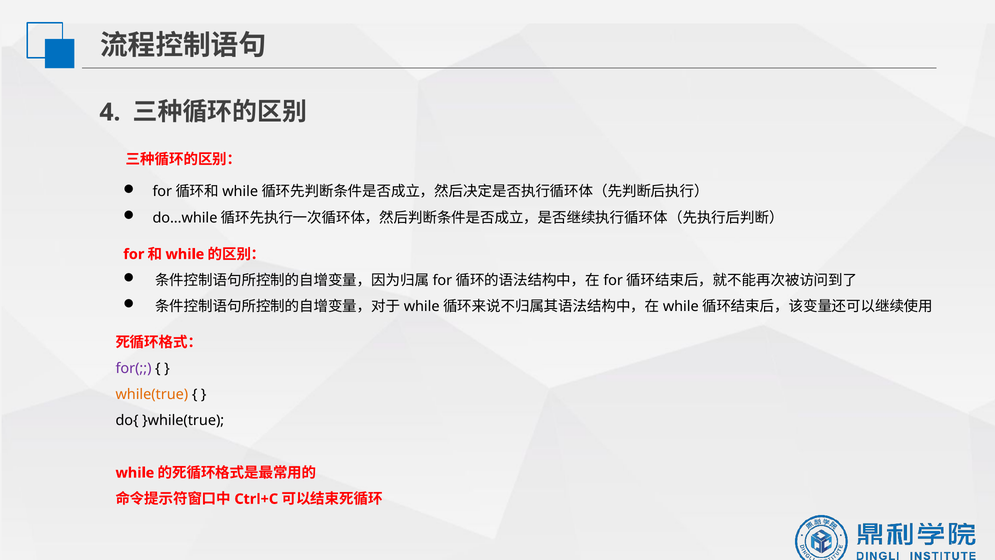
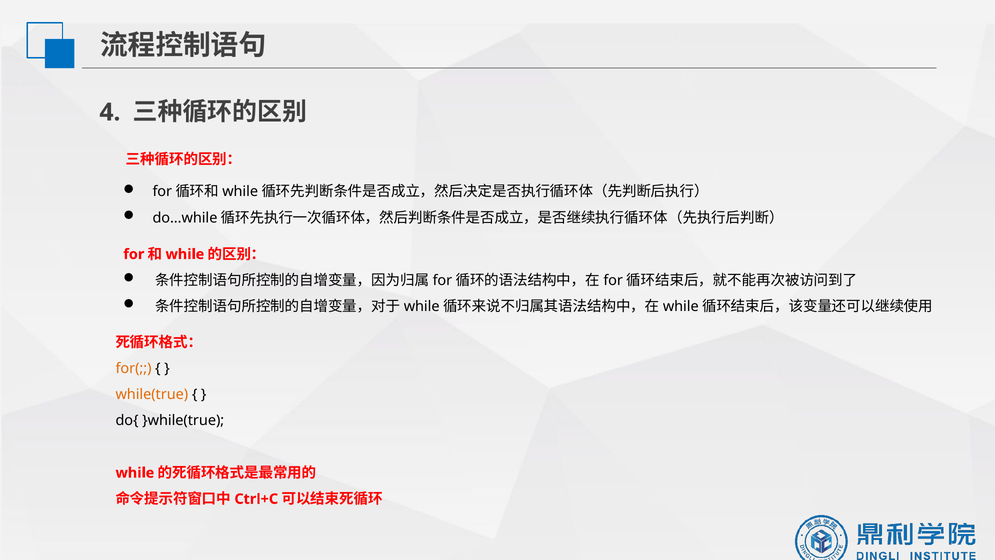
for( colour: purple -> orange
